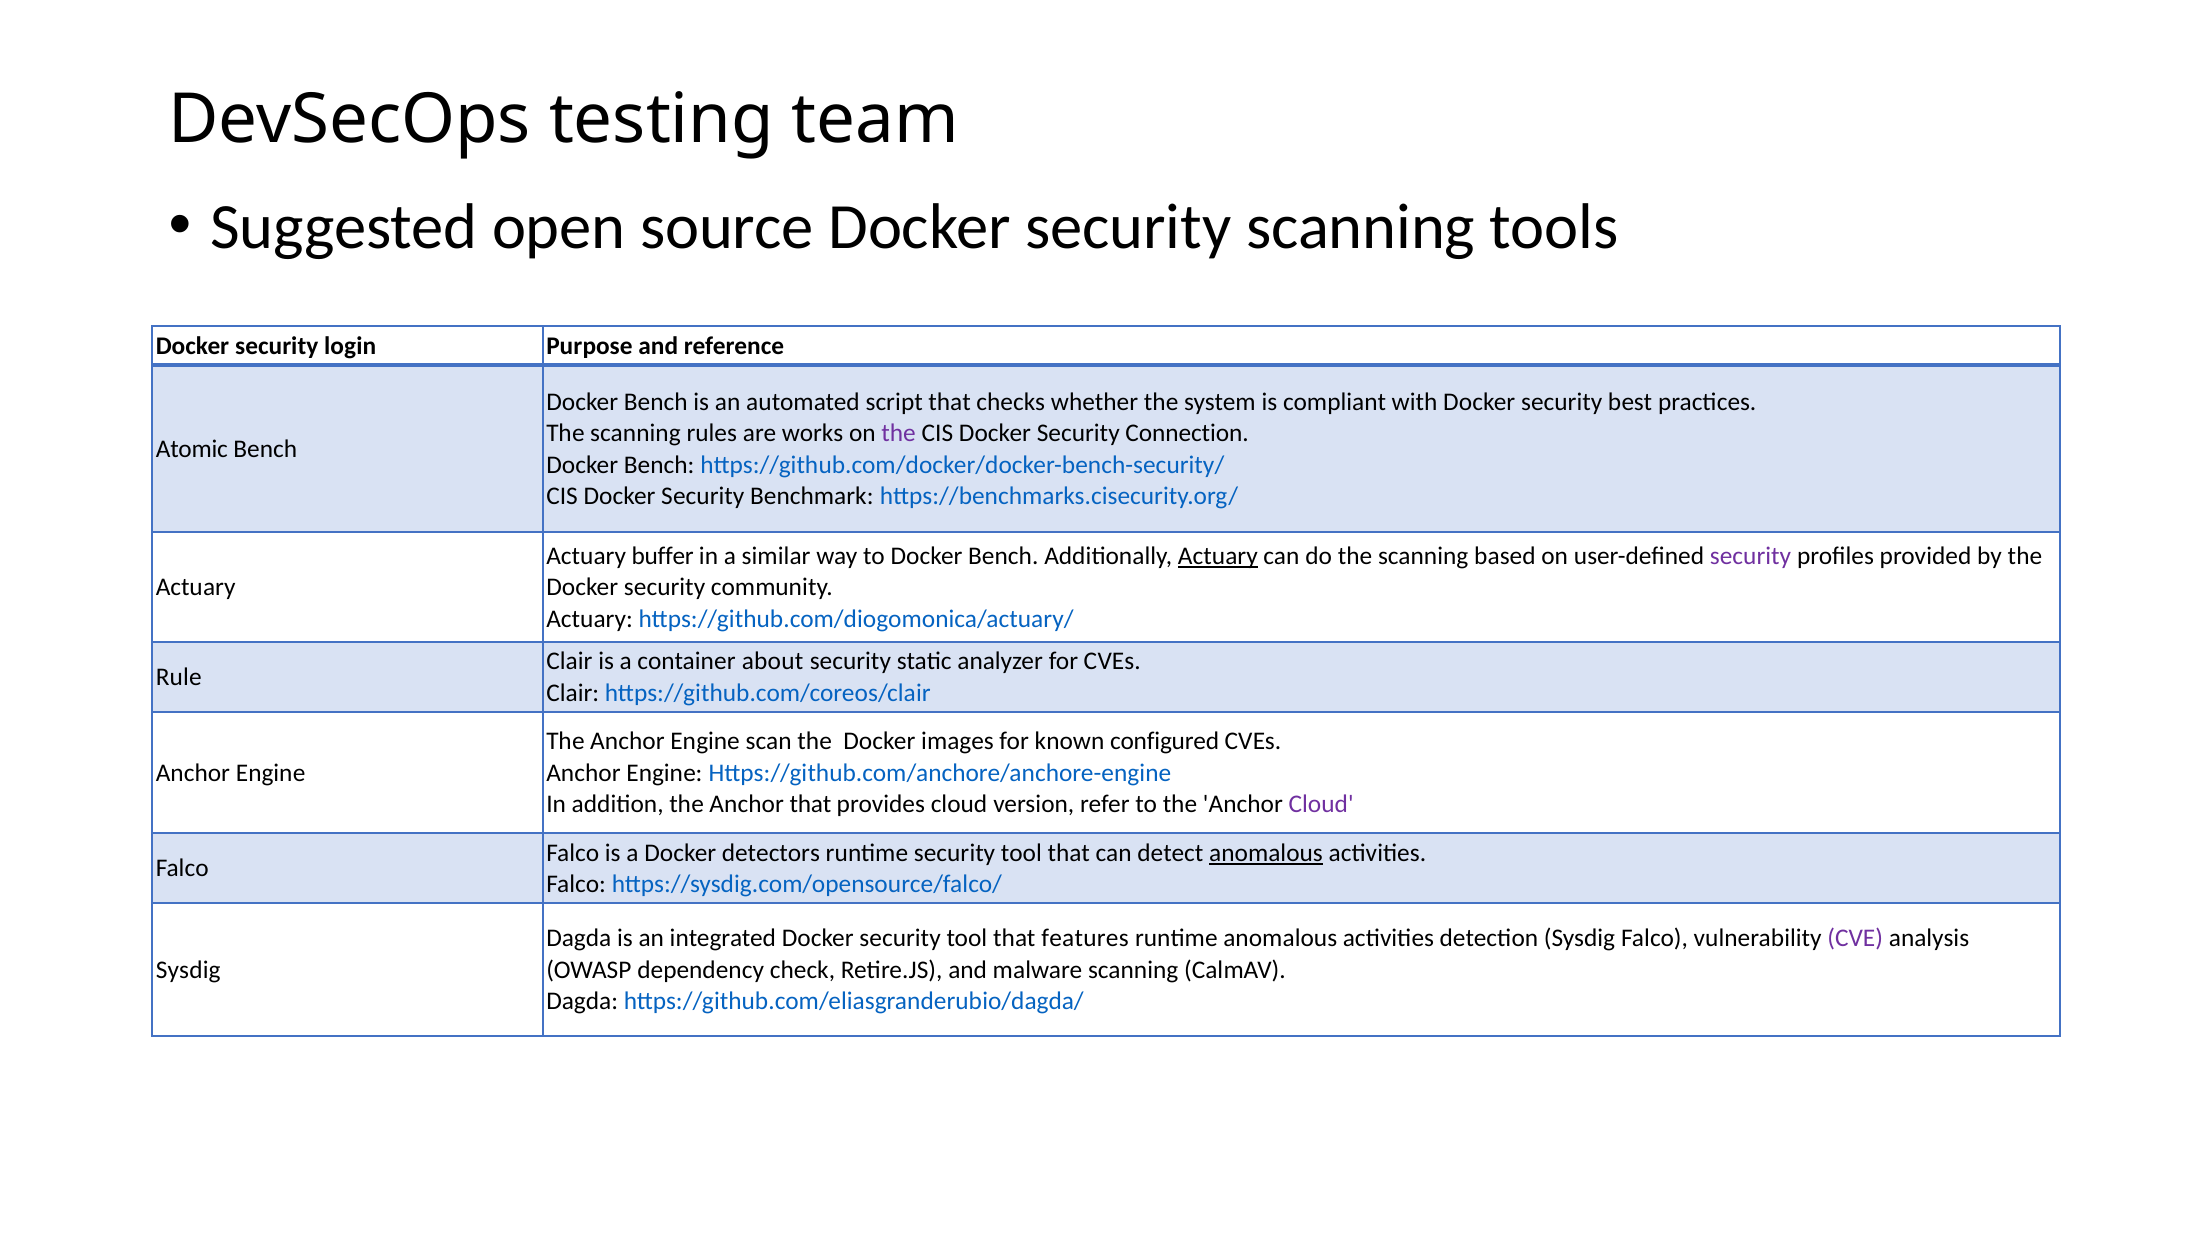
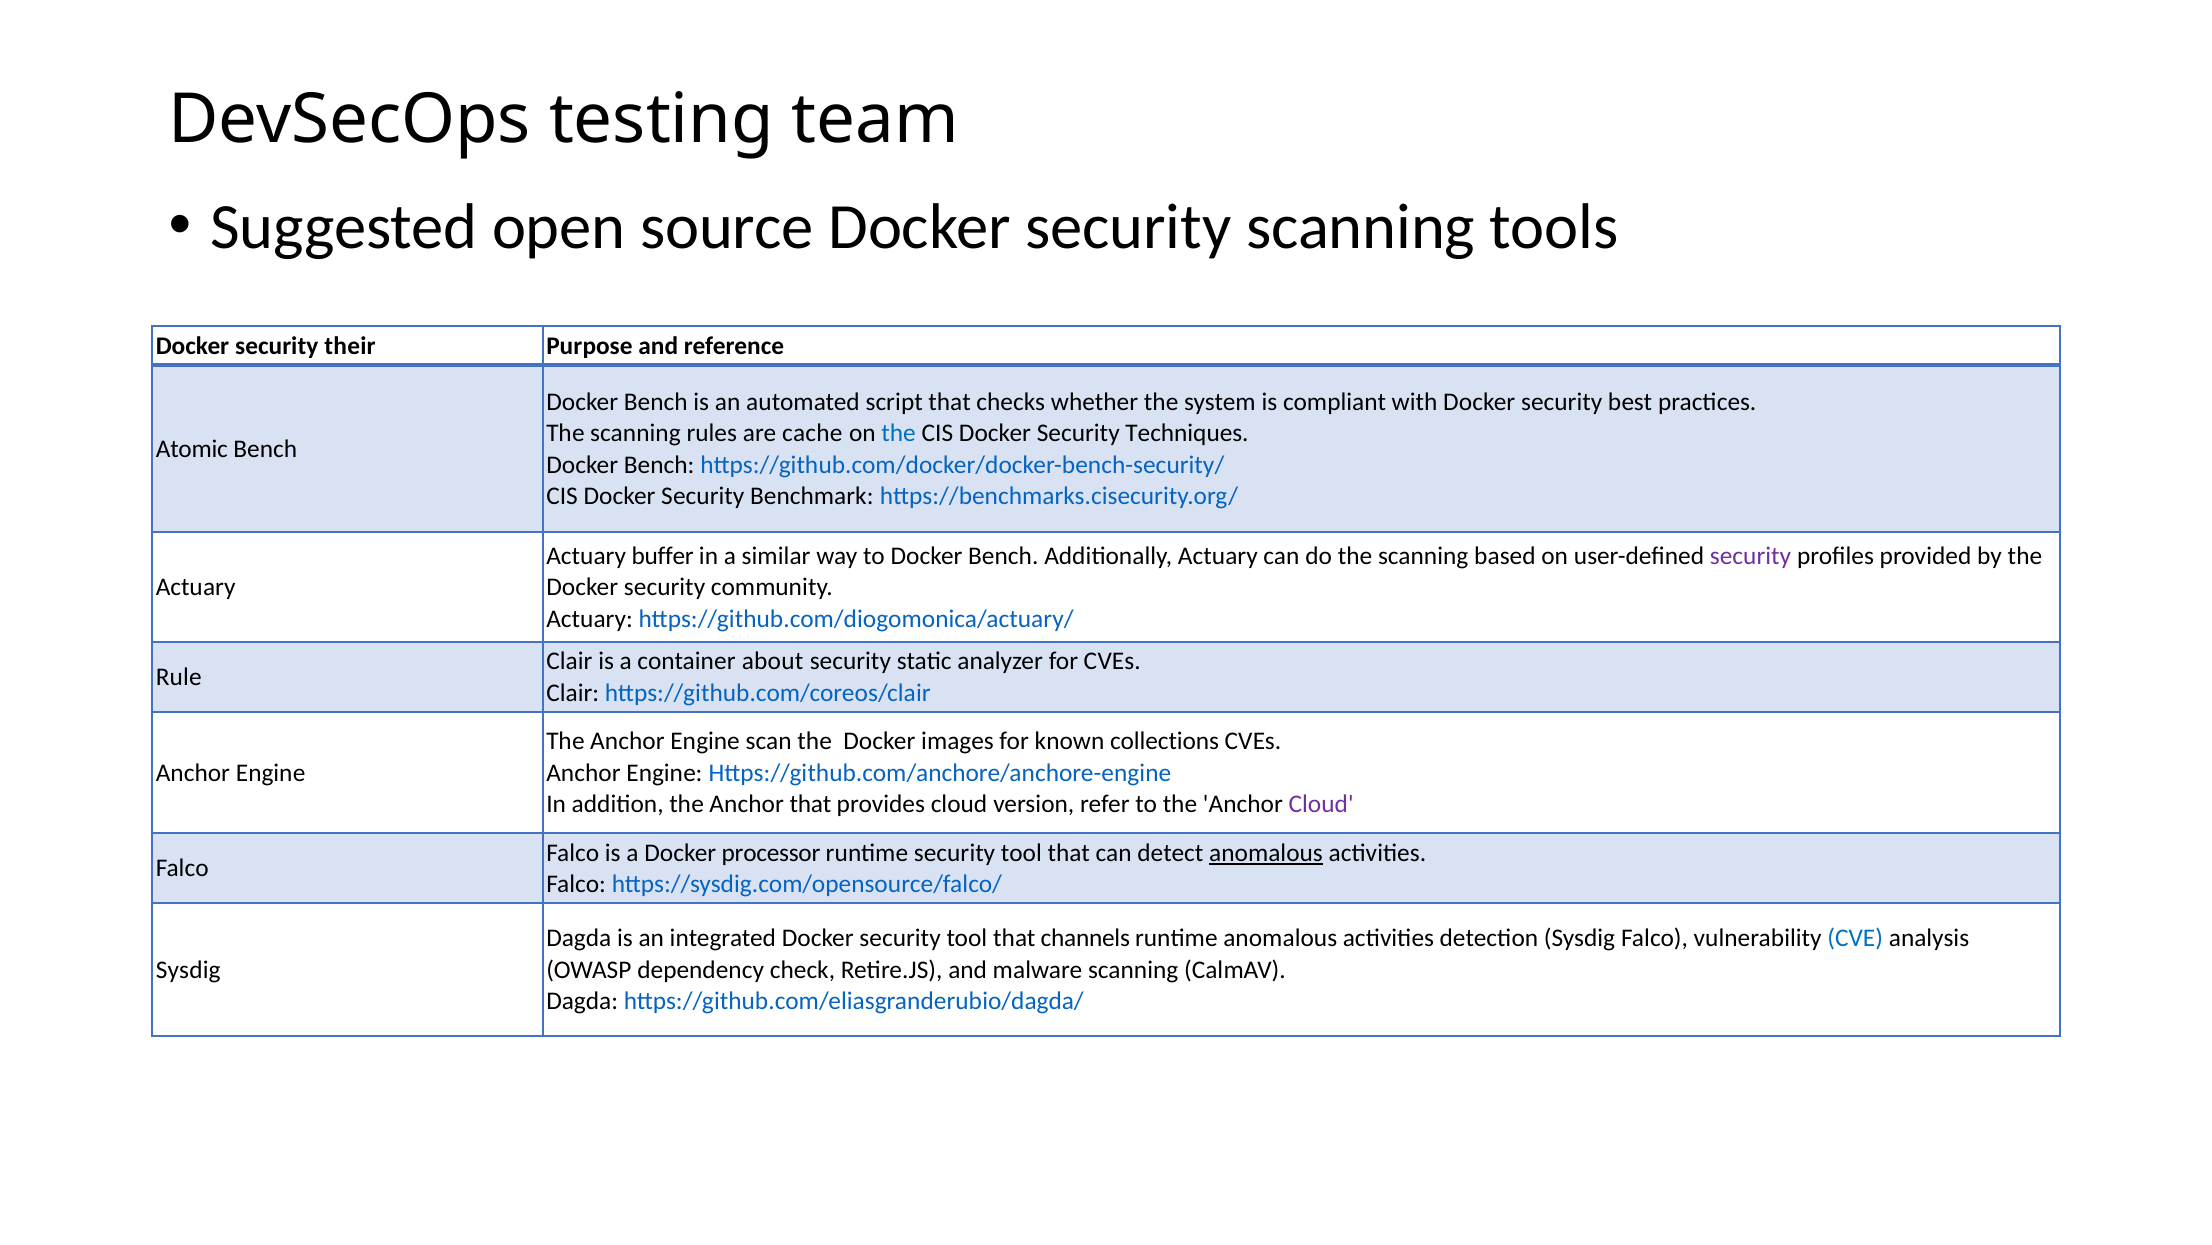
login: login -> their
works: works -> cache
the at (899, 433) colour: purple -> blue
Connection: Connection -> Techniques
Actuary at (1218, 556) underline: present -> none
configured: configured -> collections
detectors: detectors -> processor
features: features -> channels
CVE colour: purple -> blue
